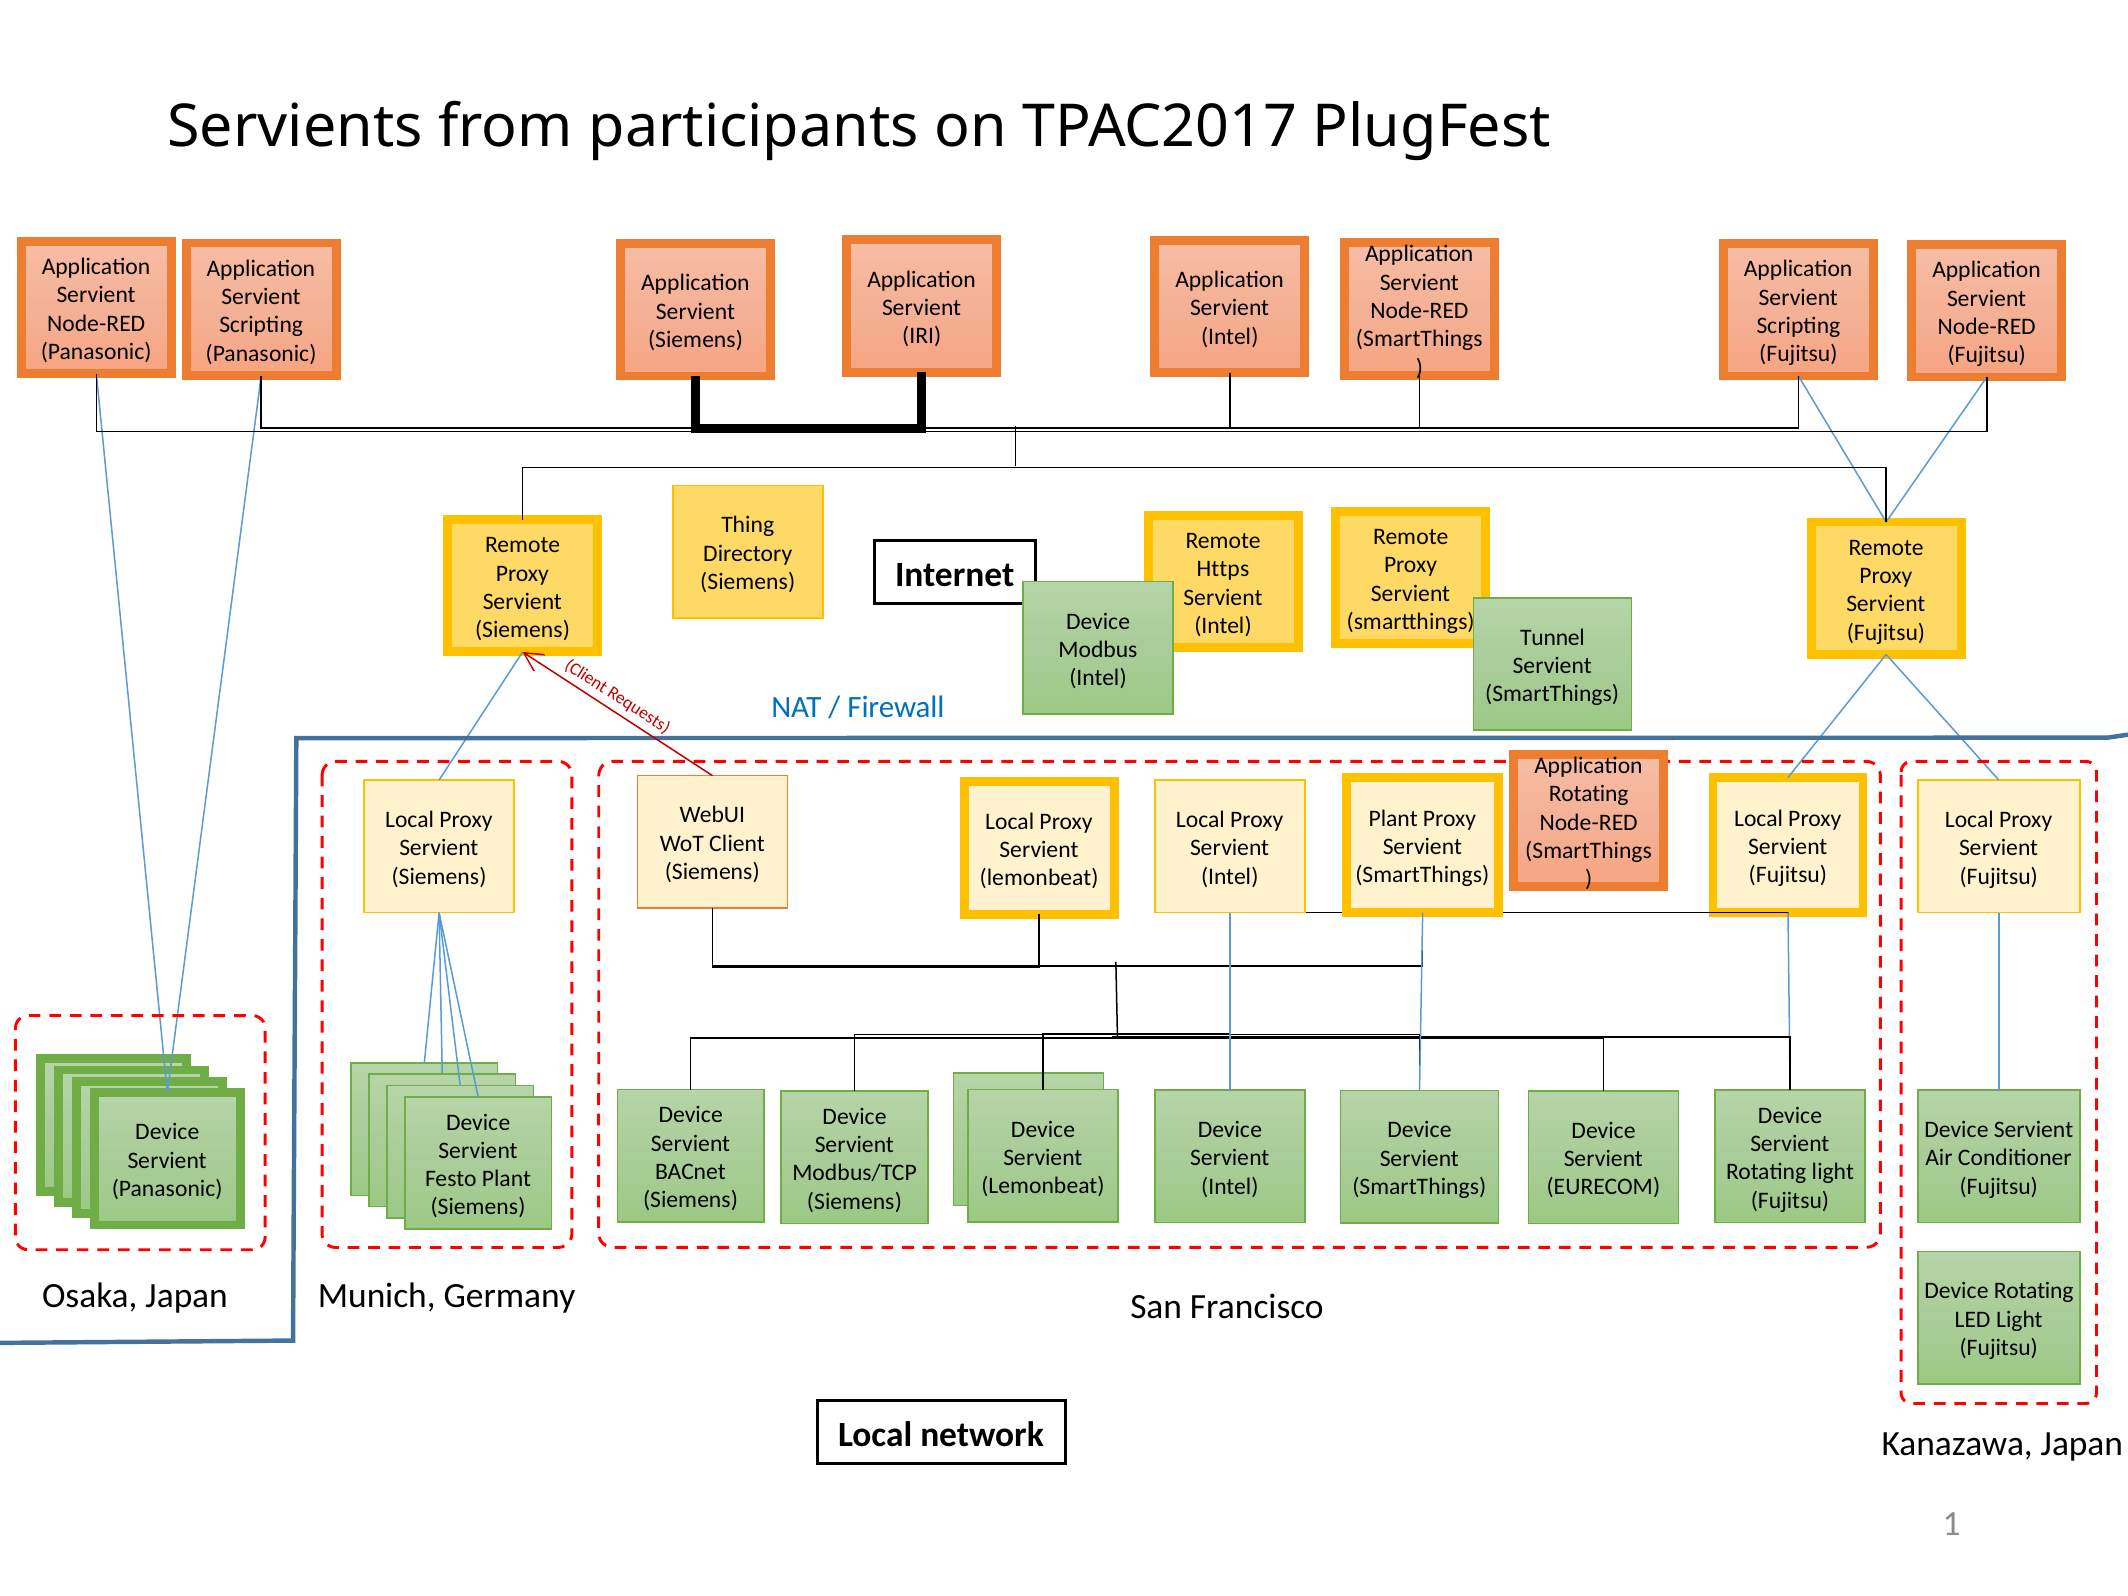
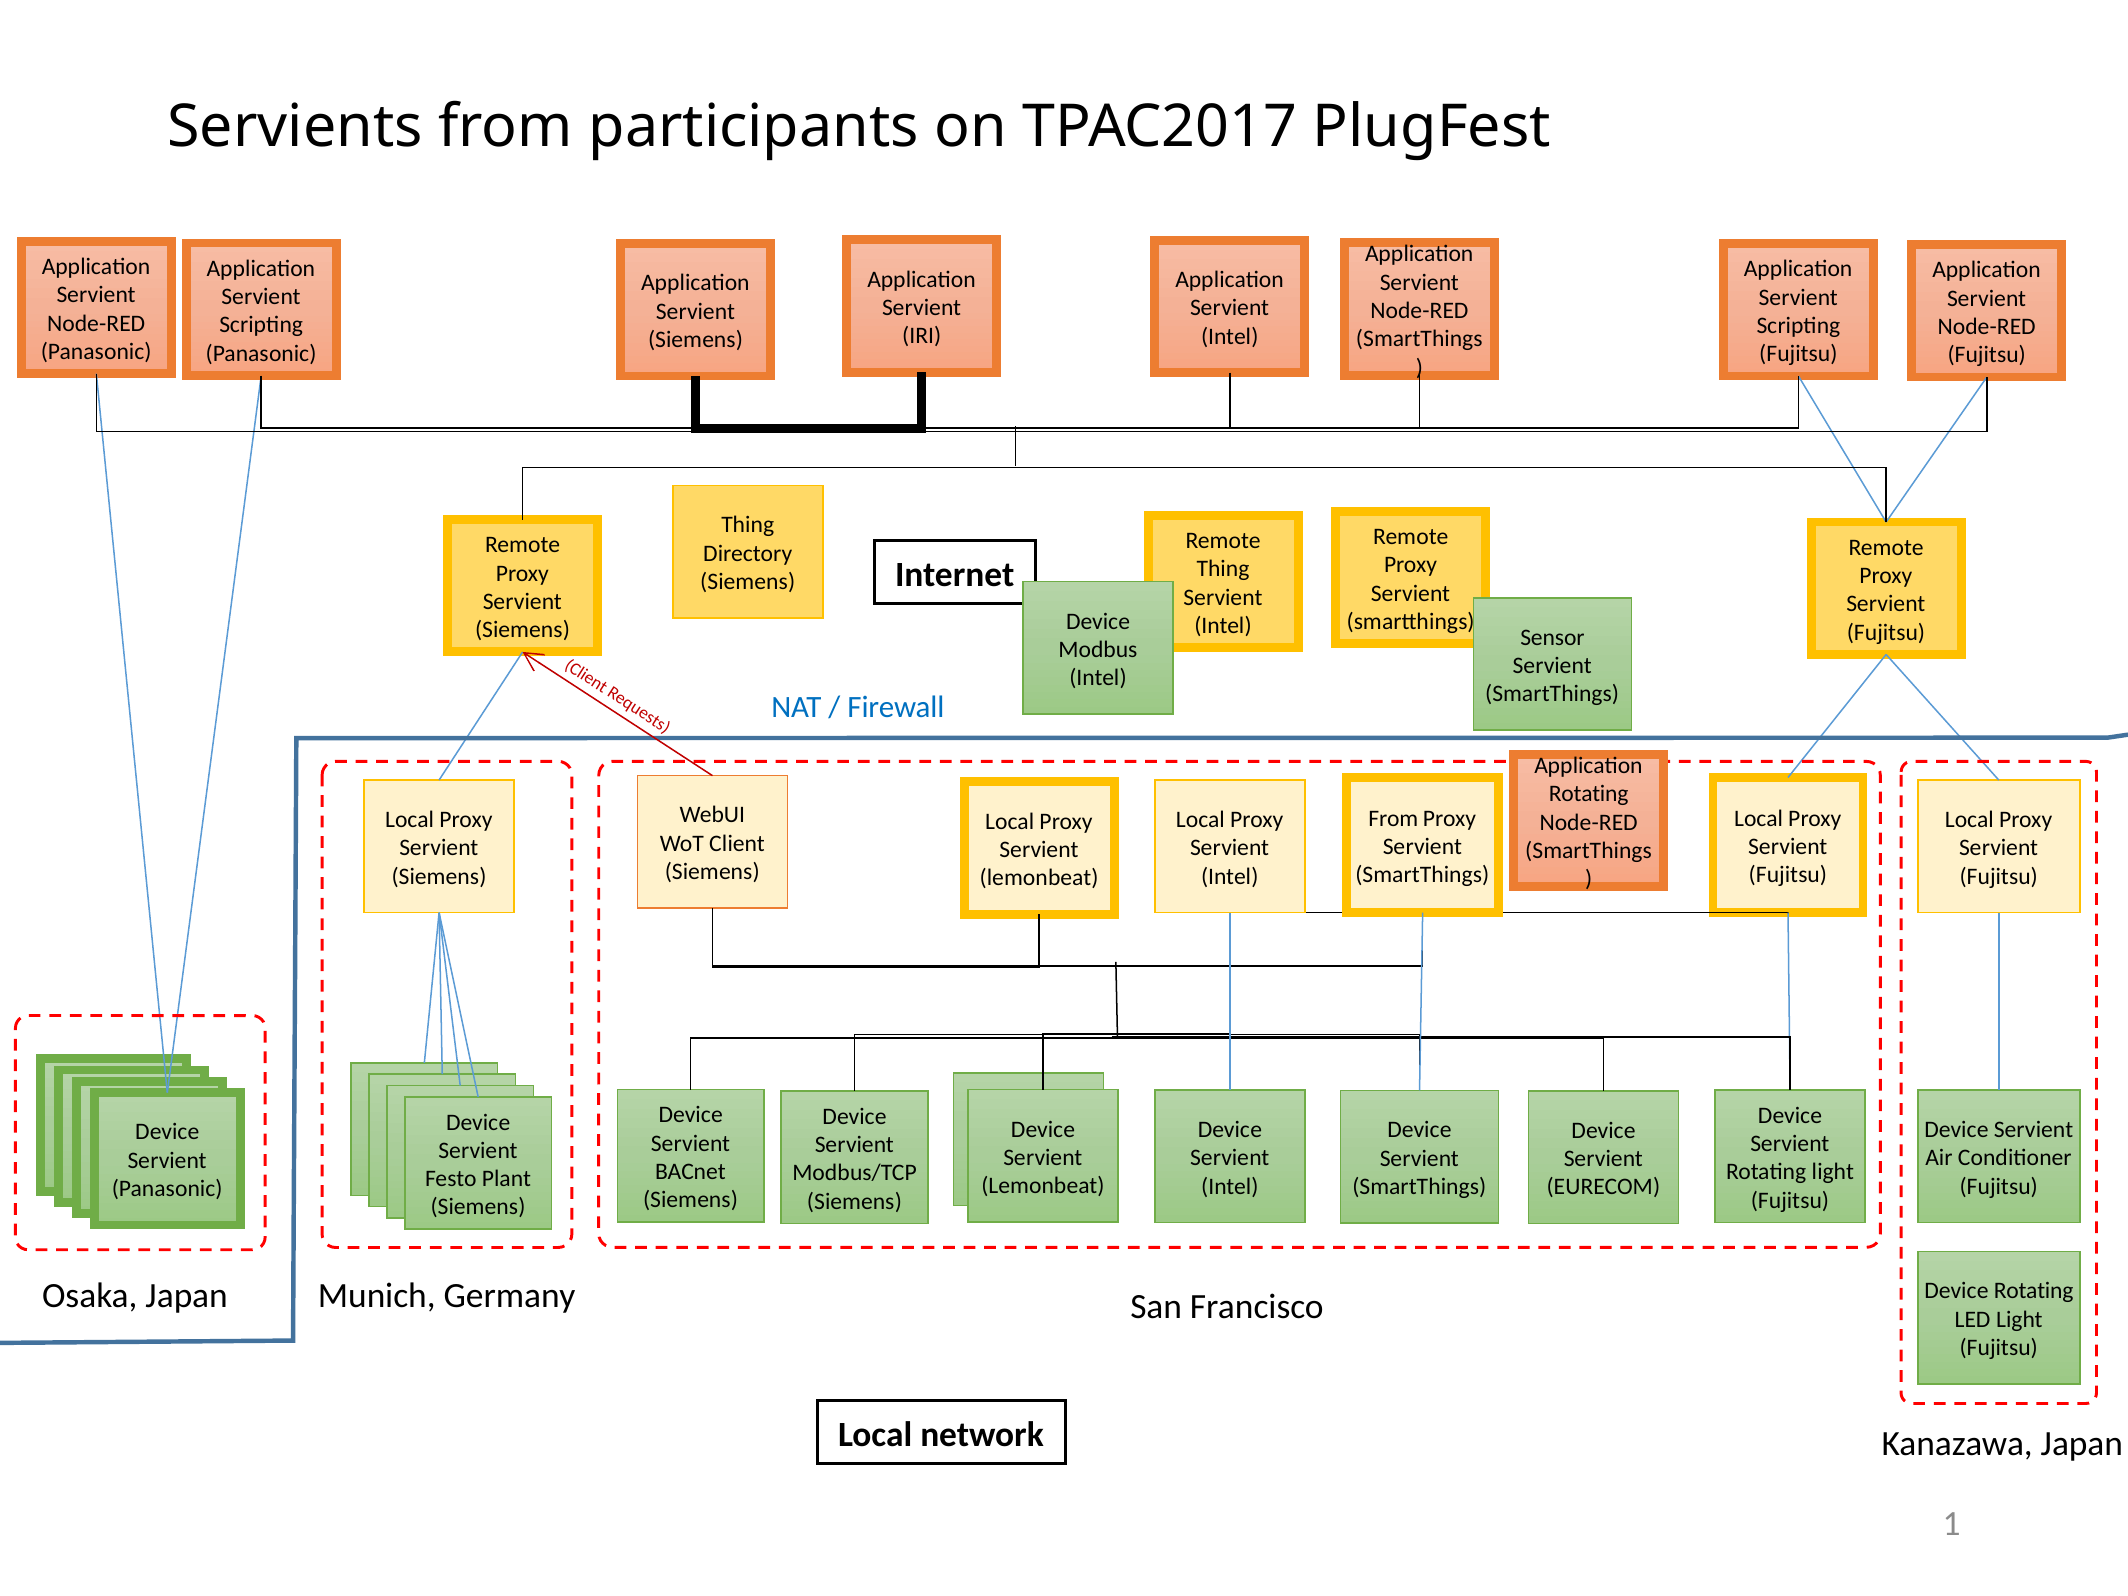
Https at (1223, 569): Https -> Thing
Tunnel: Tunnel -> Sensor
Plant at (1393, 818): Plant -> From
